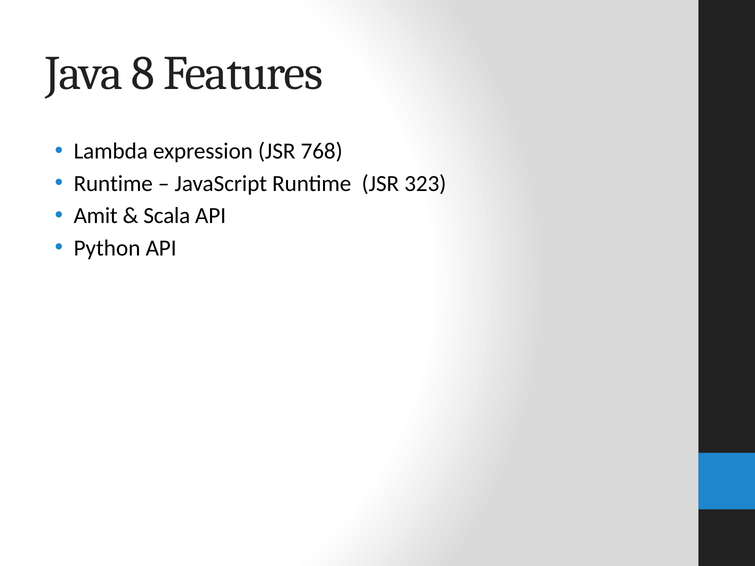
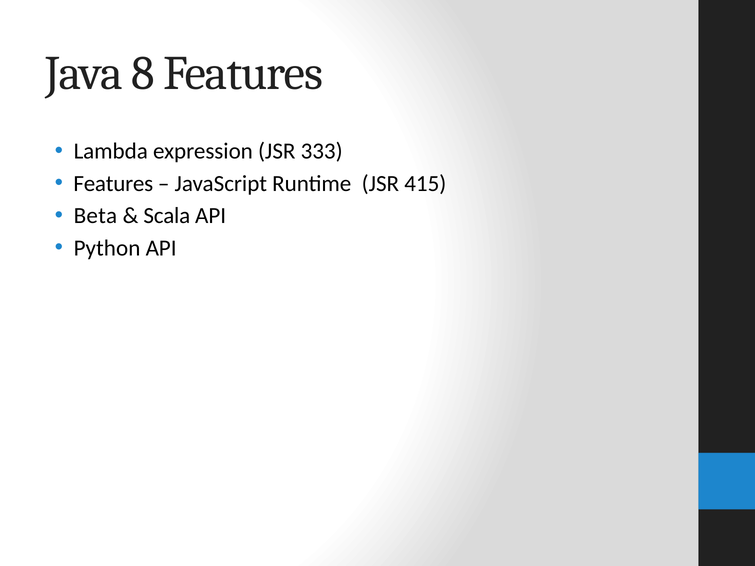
768: 768 -> 333
Runtime at (113, 184): Runtime -> Features
323: 323 -> 415
Amit: Amit -> Beta
